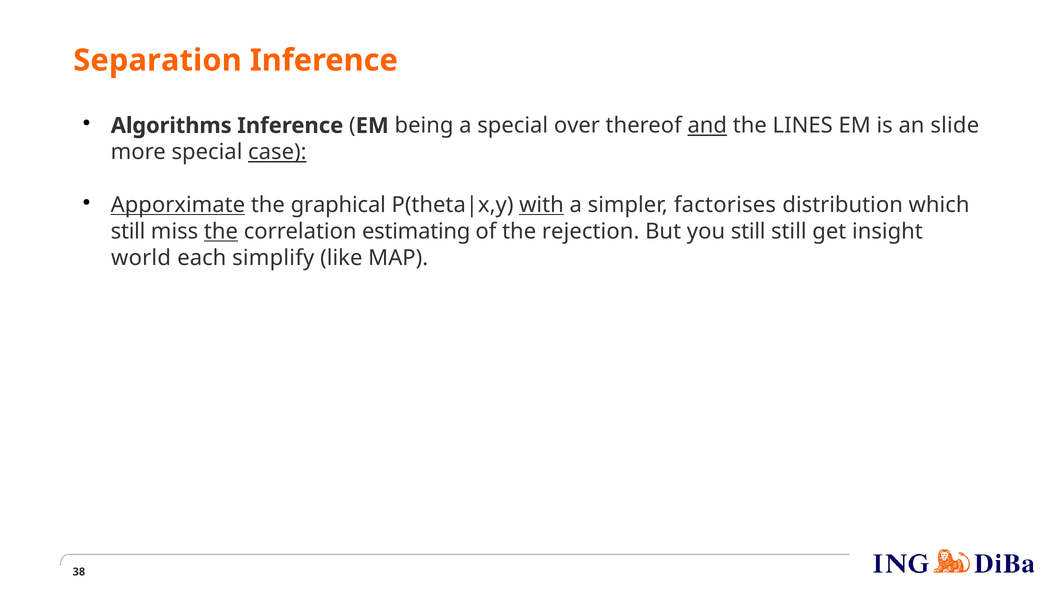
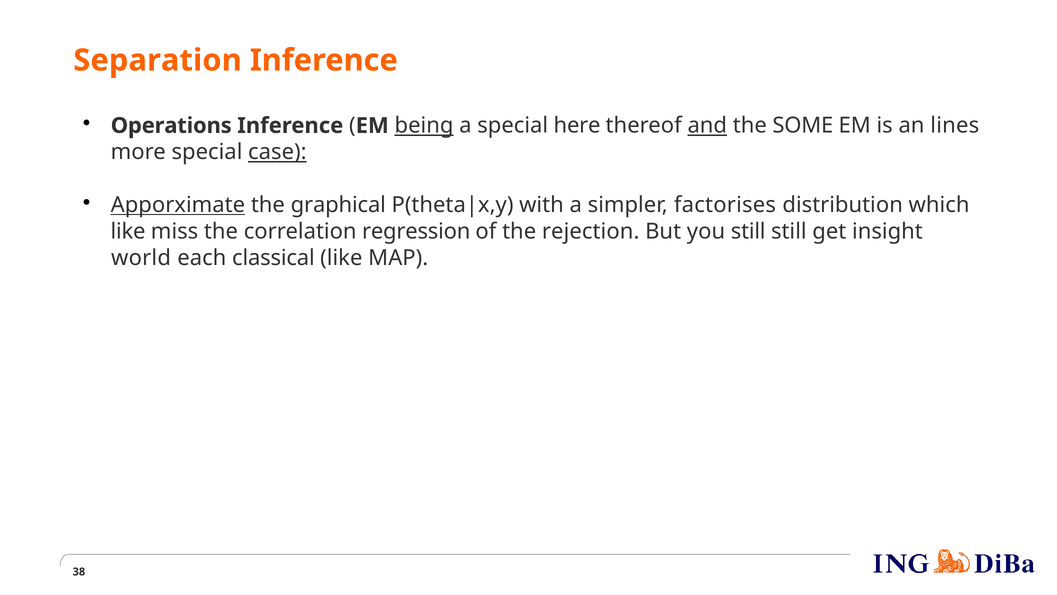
Algorithms: Algorithms -> Operations
being underline: none -> present
over: over -> here
LINES: LINES -> SOME
slide: slide -> lines
with underline: present -> none
still at (128, 231): still -> like
the at (221, 231) underline: present -> none
estimating: estimating -> regression
simplify: simplify -> classical
